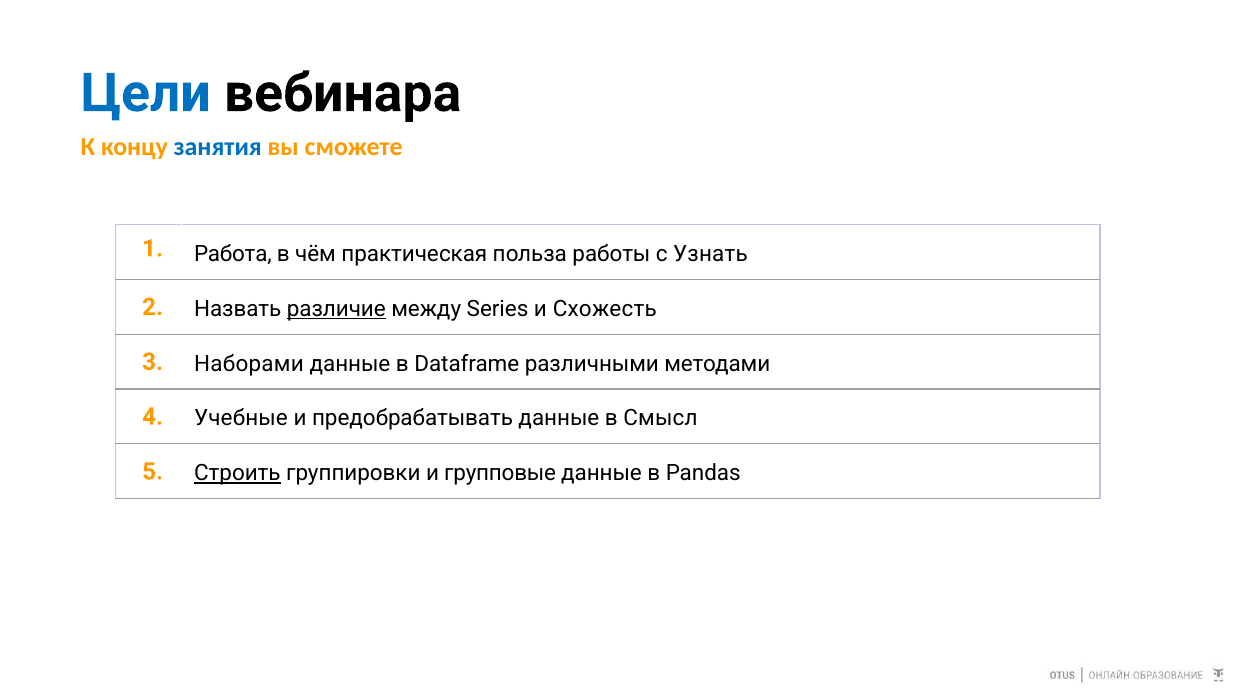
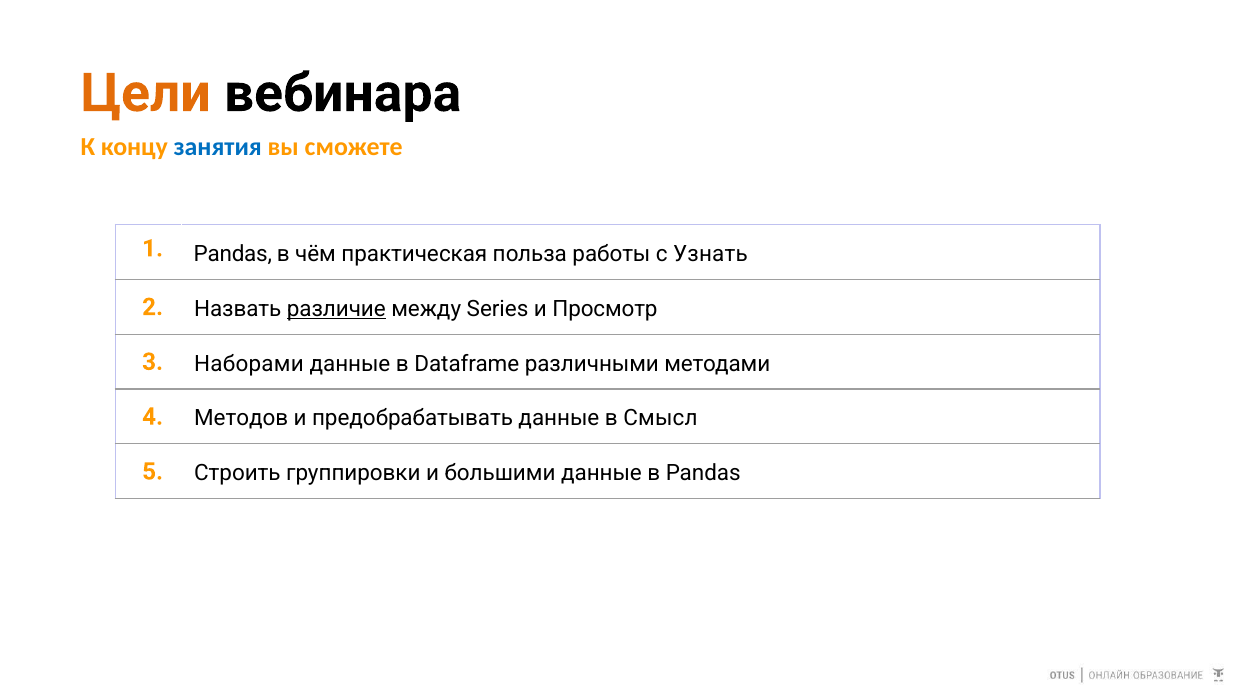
Цели colour: blue -> orange
1 Работа: Работа -> Pandas
Схожесть: Схожесть -> Просмотр
Учебные: Учебные -> Методов
Строить underline: present -> none
групповые: групповые -> большими
